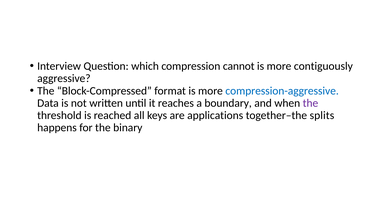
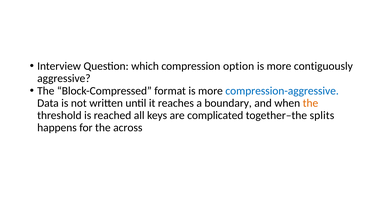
cannot: cannot -> option
the at (310, 103) colour: purple -> orange
applications: applications -> complicated
binary: binary -> across
